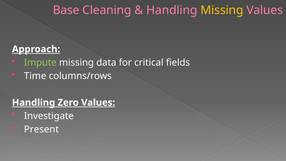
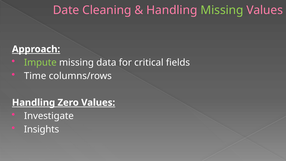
Base: Base -> Date
Missing at (222, 10) colour: yellow -> light green
Present: Present -> Insights
